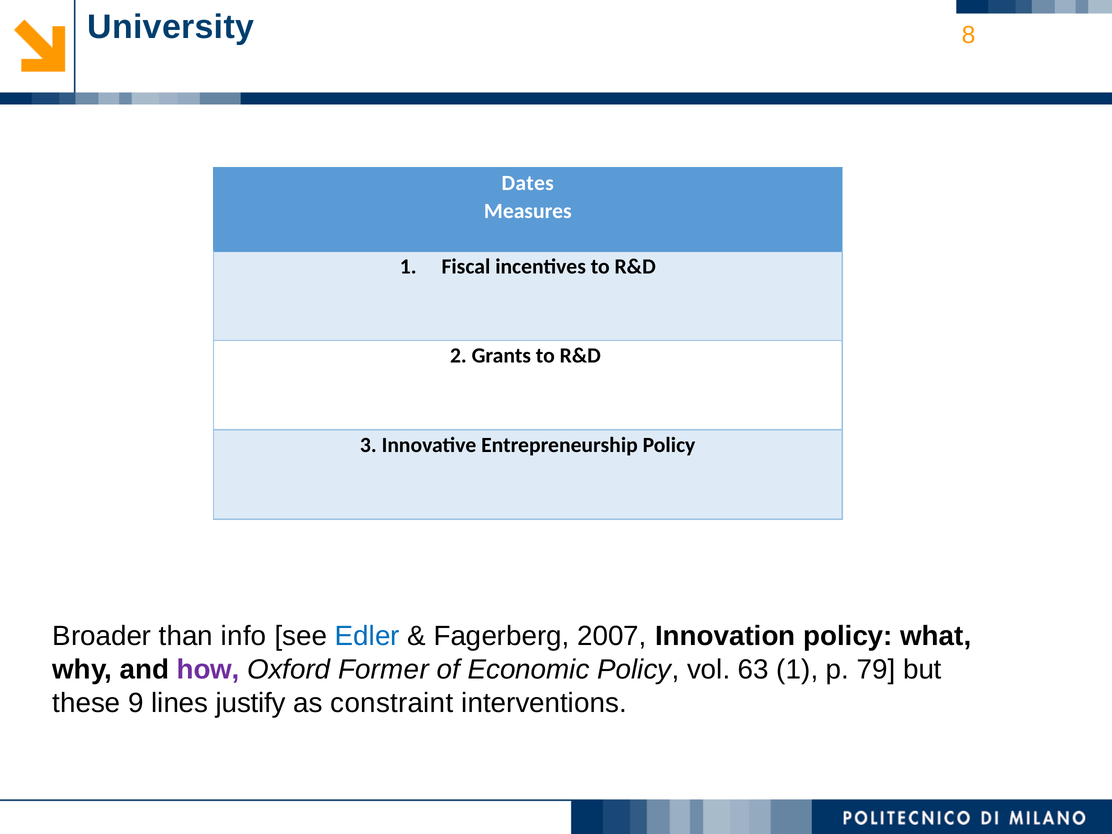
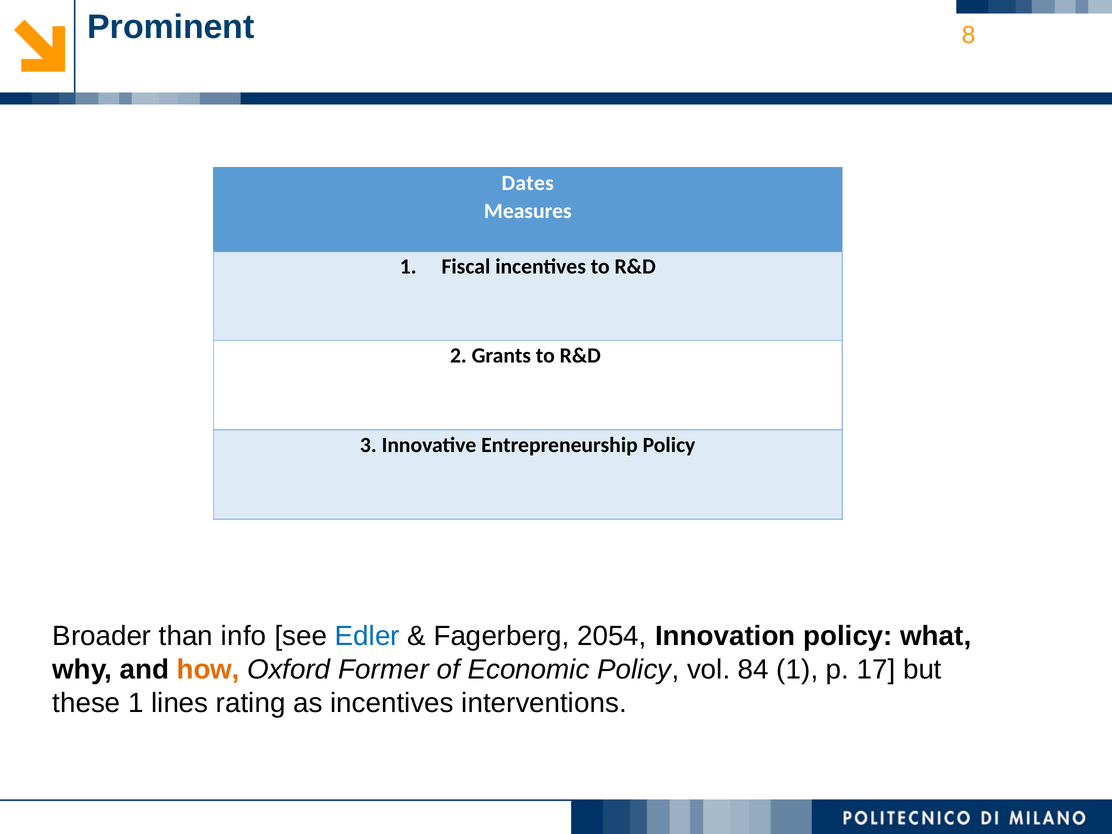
University: University -> Prominent
2007: 2007 -> 2054
how colour: purple -> orange
63: 63 -> 84
79: 79 -> 17
these 9: 9 -> 1
justify: justify -> rating
as constraint: constraint -> incentives
